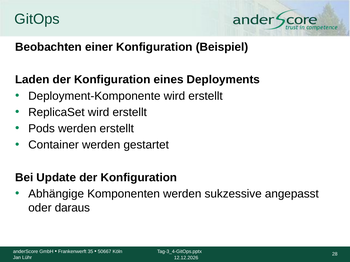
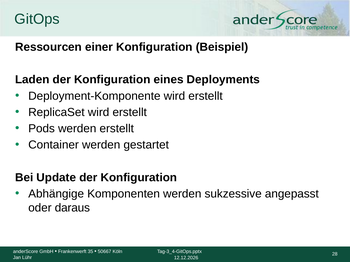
Beobachten: Beobachten -> Ressourcen
